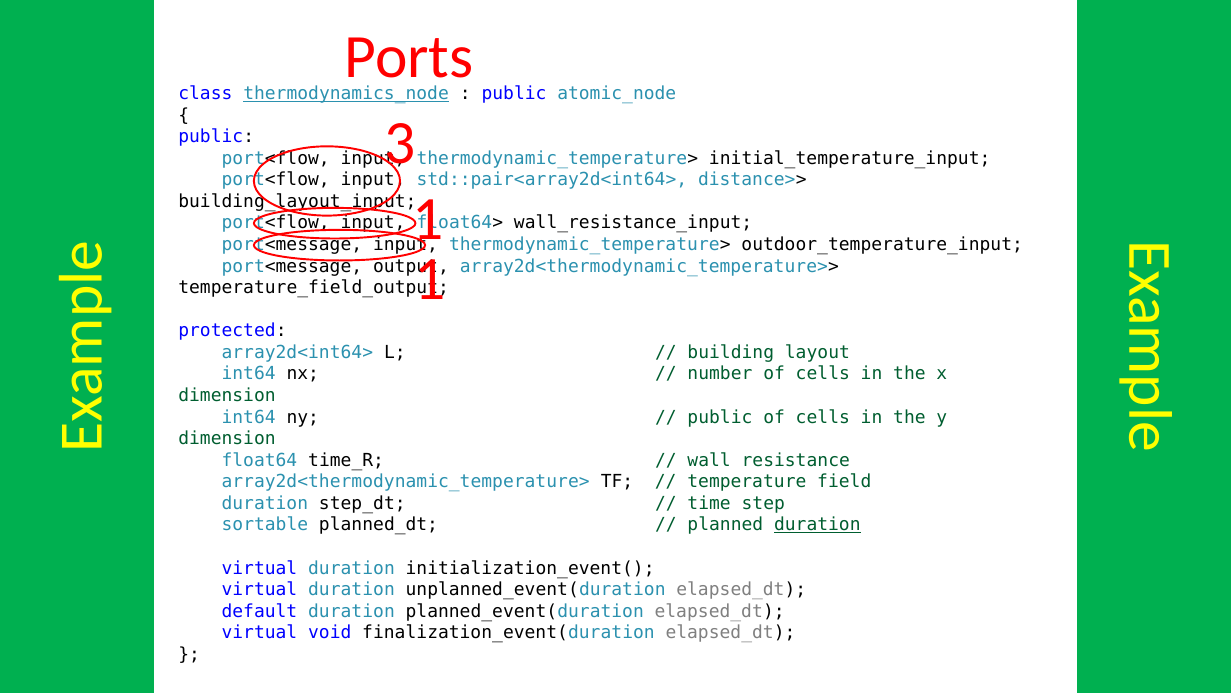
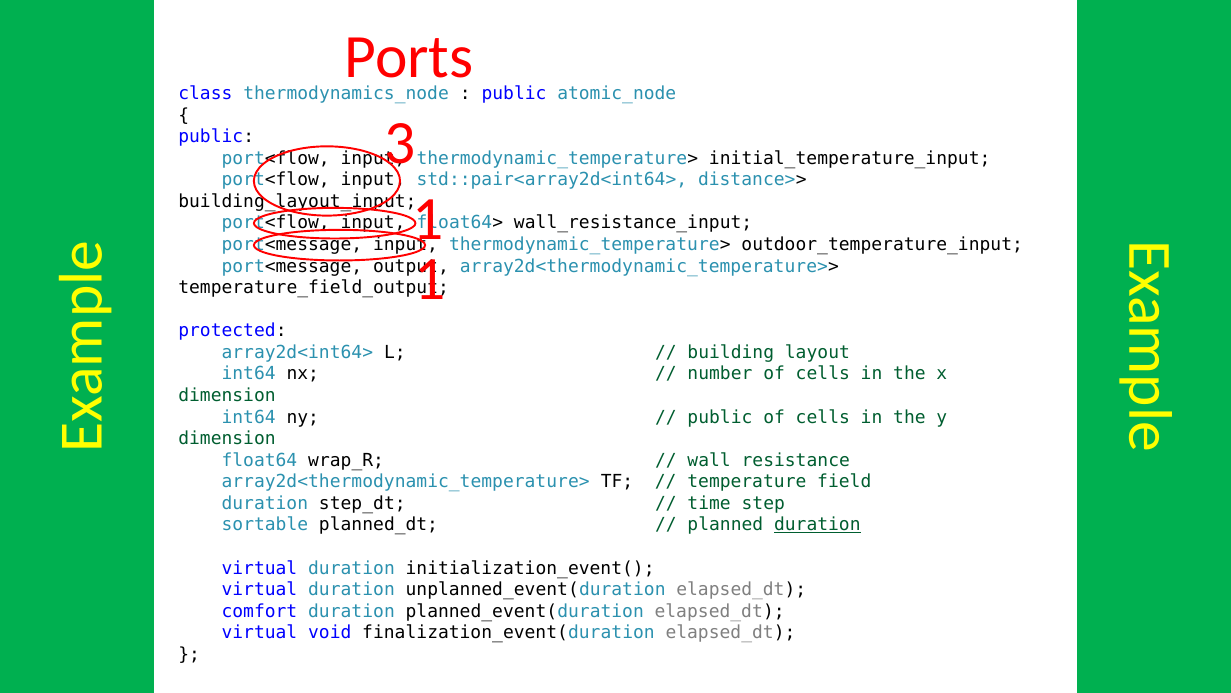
thermodynamics_node underline: present -> none
time_R: time_R -> wrap_R
default: default -> comfort
